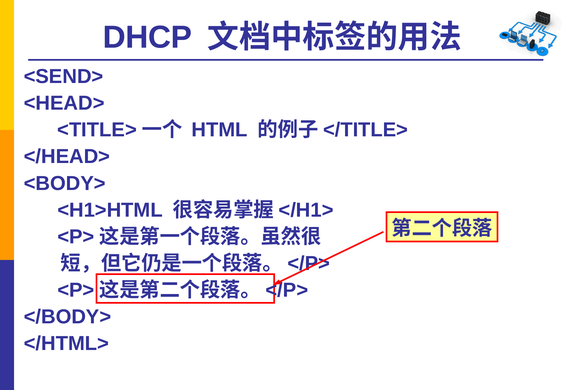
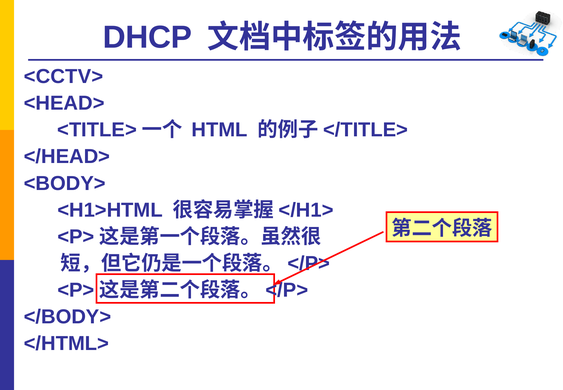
<SEND>: <SEND> -> <CCTV>
